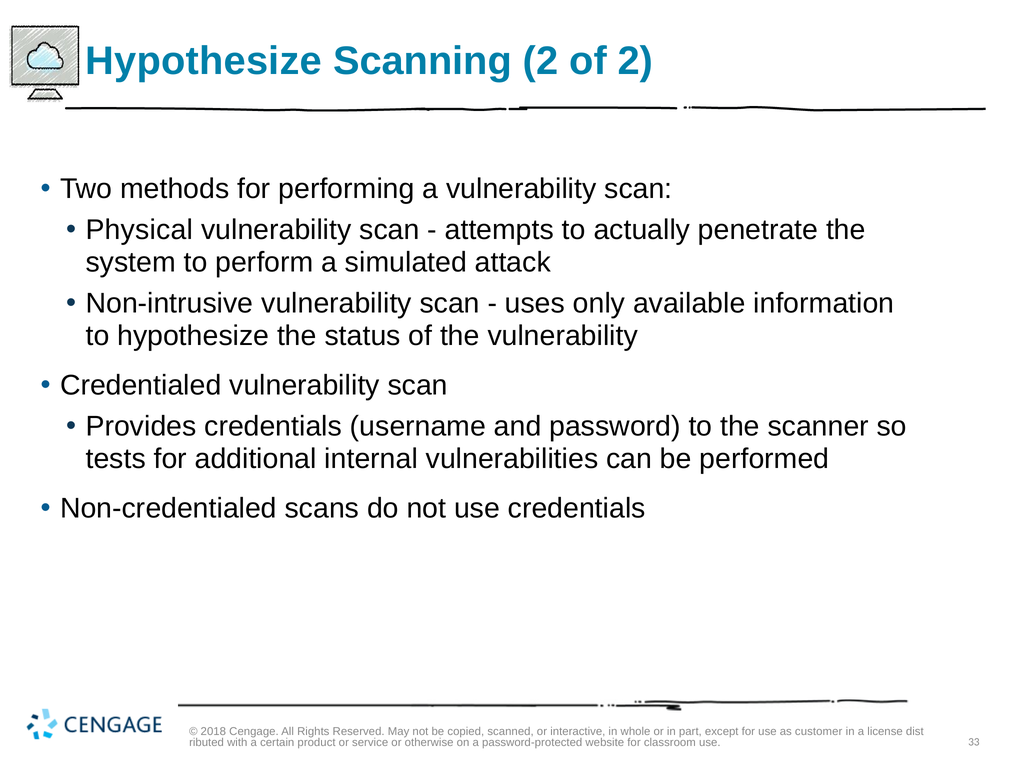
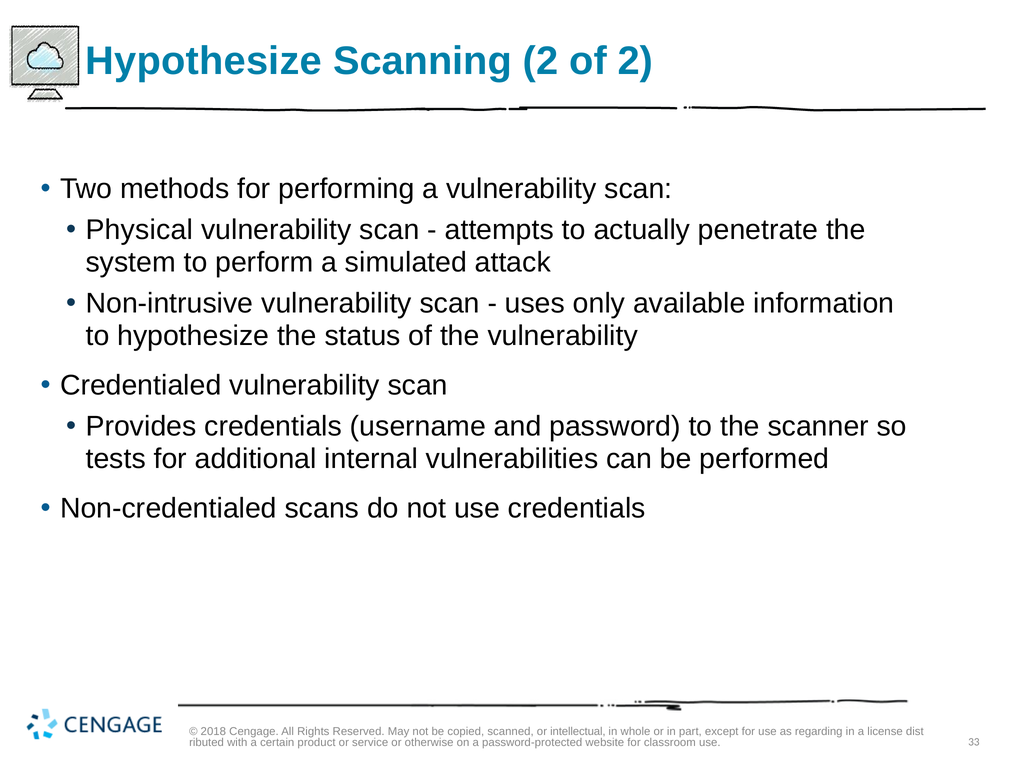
interactive: interactive -> intellectual
customer: customer -> regarding
